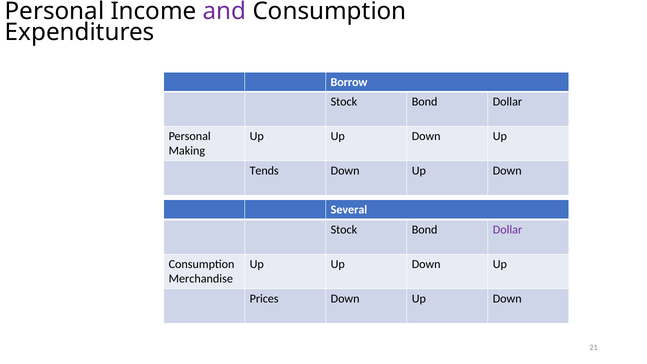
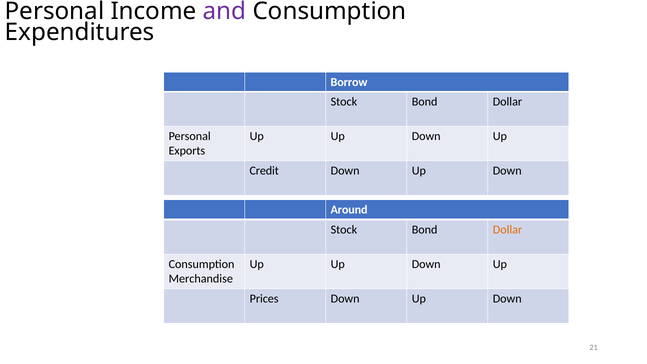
Making: Making -> Exports
Tends: Tends -> Credit
Several: Several -> Around
Dollar at (508, 230) colour: purple -> orange
